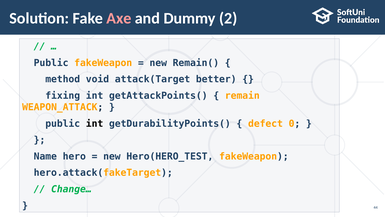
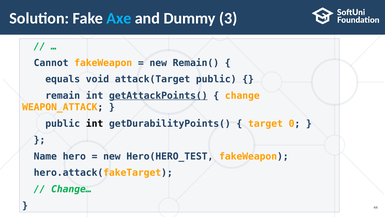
Axe colour: pink -> light blue
2: 2 -> 3
Public at (51, 63): Public -> Cannot
method: method -> equals
attack(Target better: better -> public
fixing: fixing -> remain
getAttackPoints( underline: none -> present
remain: remain -> change
defect: defect -> target
